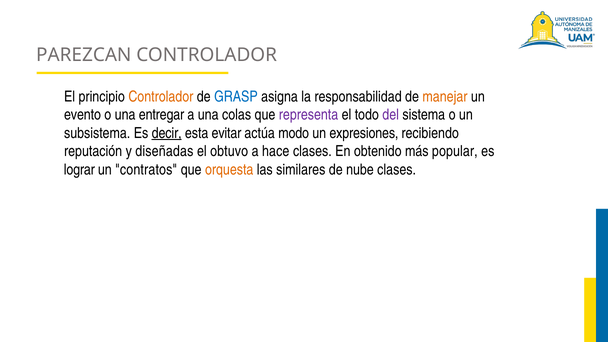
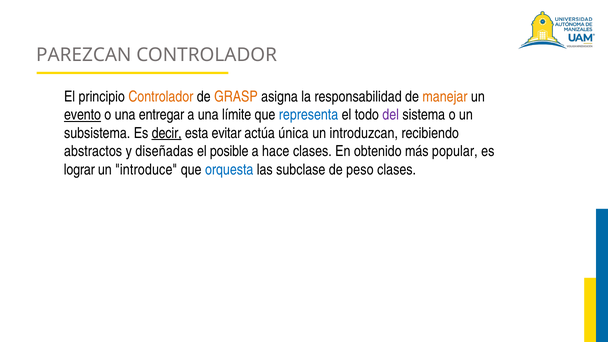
GRASP colour: blue -> orange
evento underline: none -> present
colas: colas -> límite
representa colour: purple -> blue
modo: modo -> única
expresiones: expresiones -> introduzcan
reputación: reputación -> abstractos
obtuvo: obtuvo -> posible
contratos: contratos -> introduce
orquesta colour: orange -> blue
similares: similares -> subclase
nube: nube -> peso
